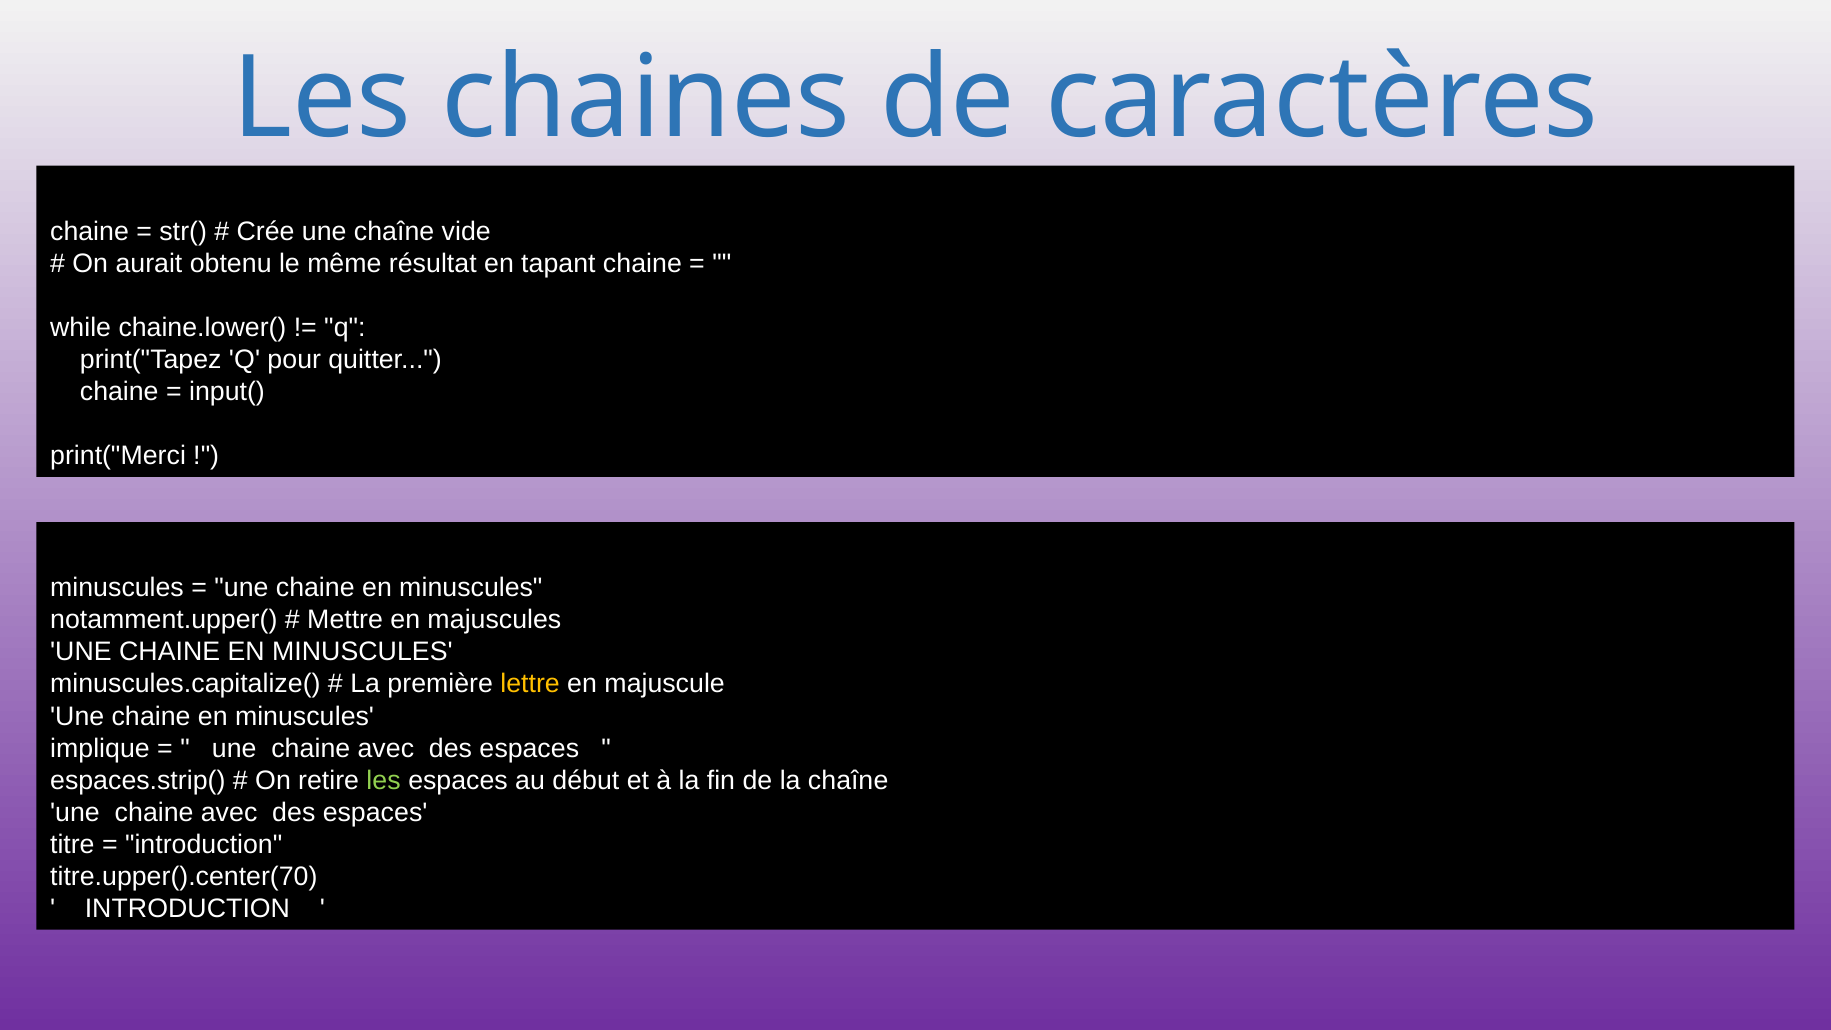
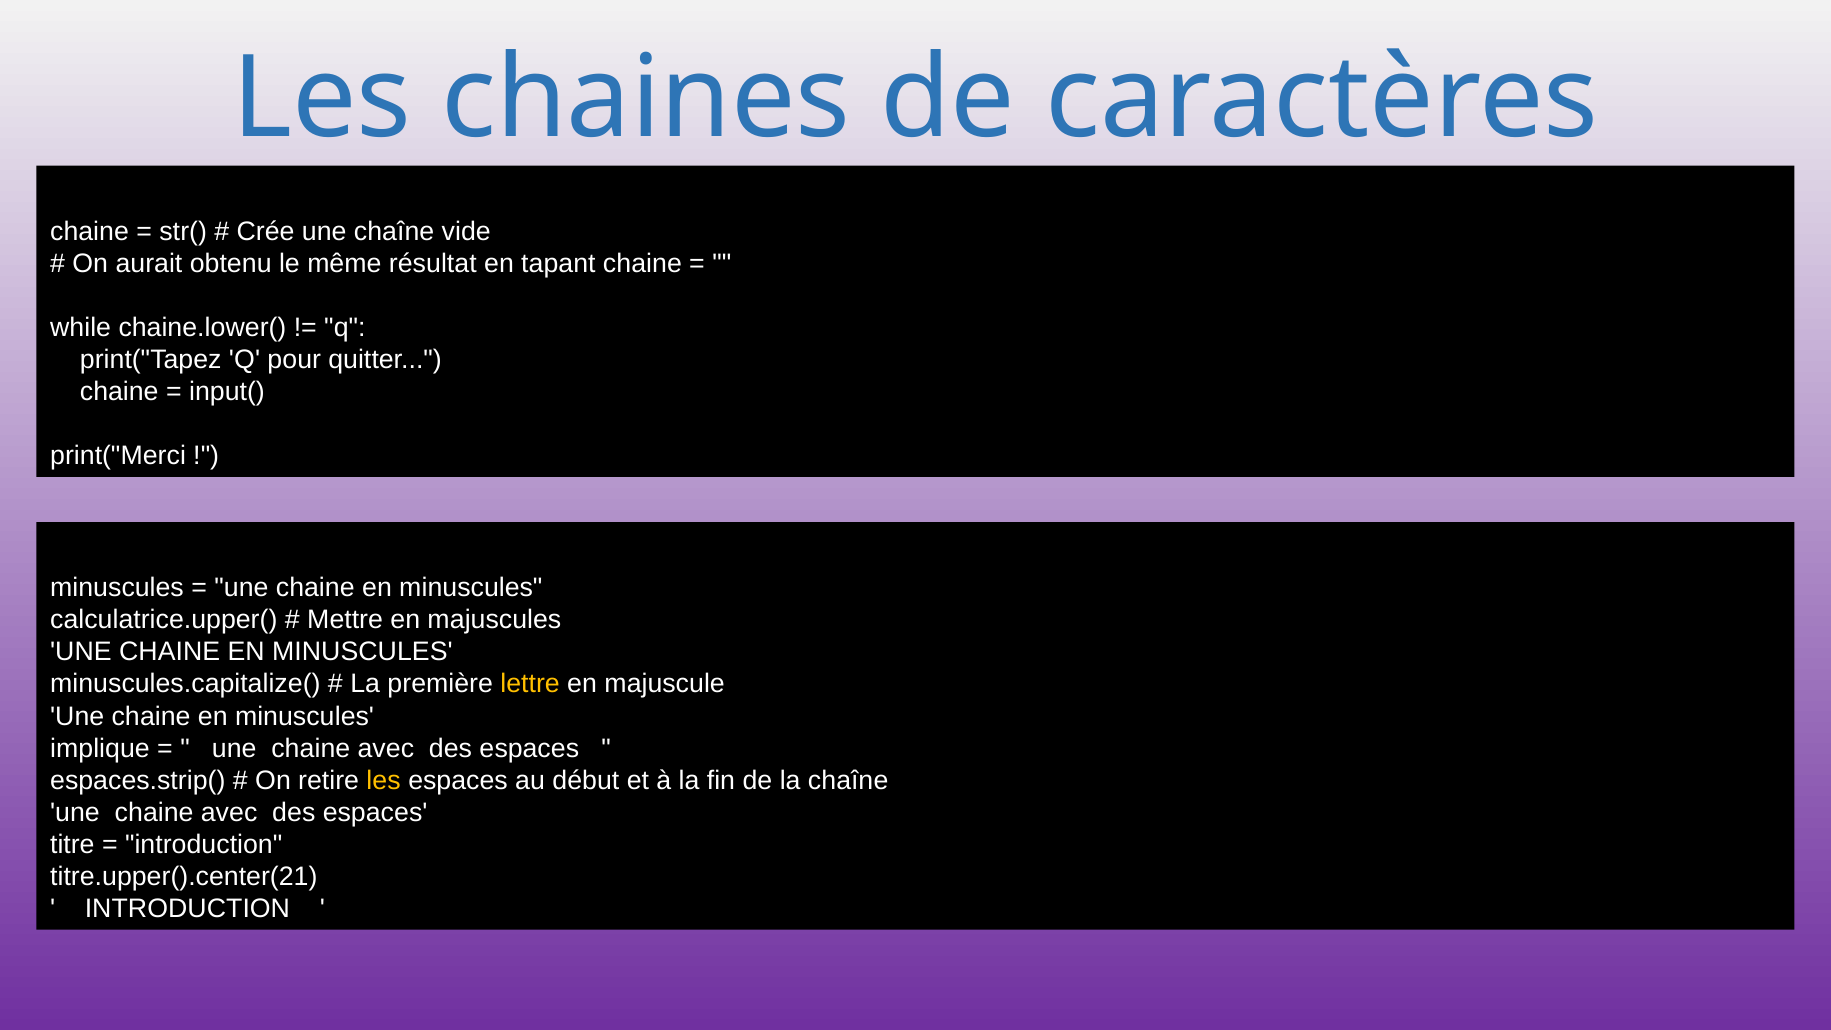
notamment.upper(: notamment.upper( -> calculatrice.upper(
les at (384, 780) colour: light green -> yellow
titre.upper().center(70: titre.upper().center(70 -> titre.upper().center(21
